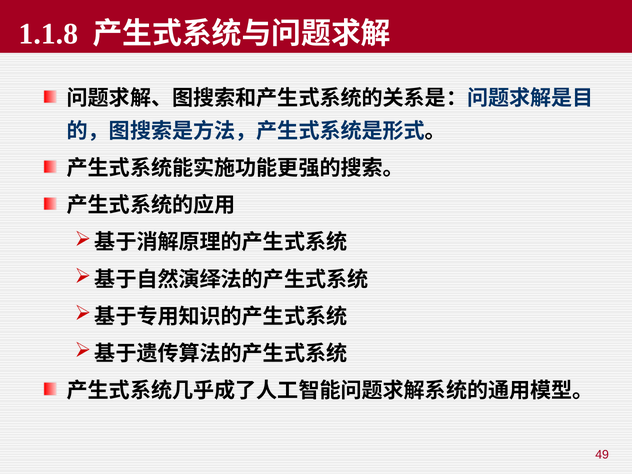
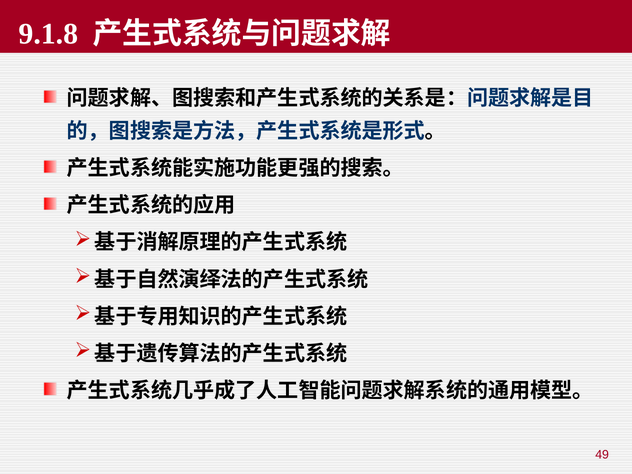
1.1.8: 1.1.8 -> 9.1.8
